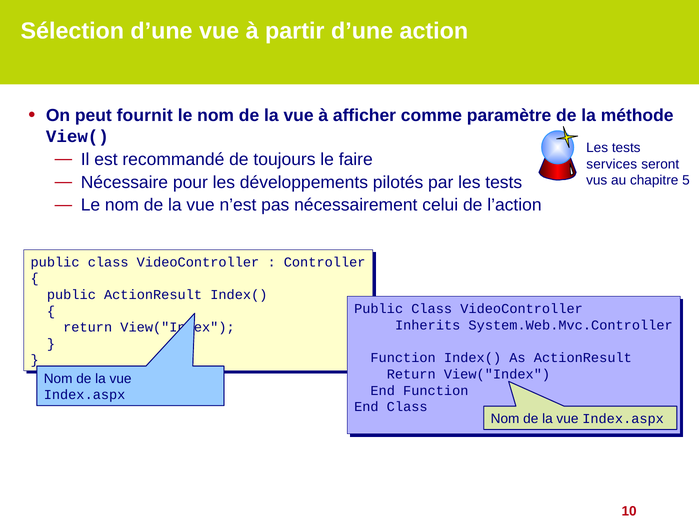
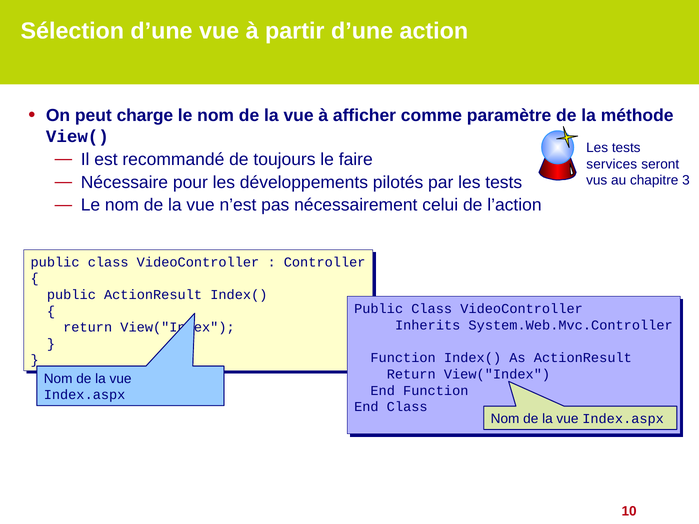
fournit: fournit -> charge
5: 5 -> 3
